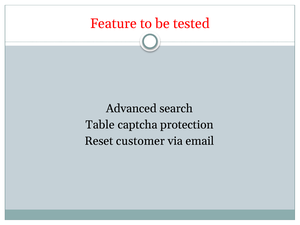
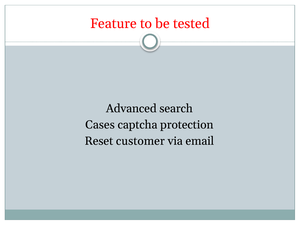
Table: Table -> Cases
